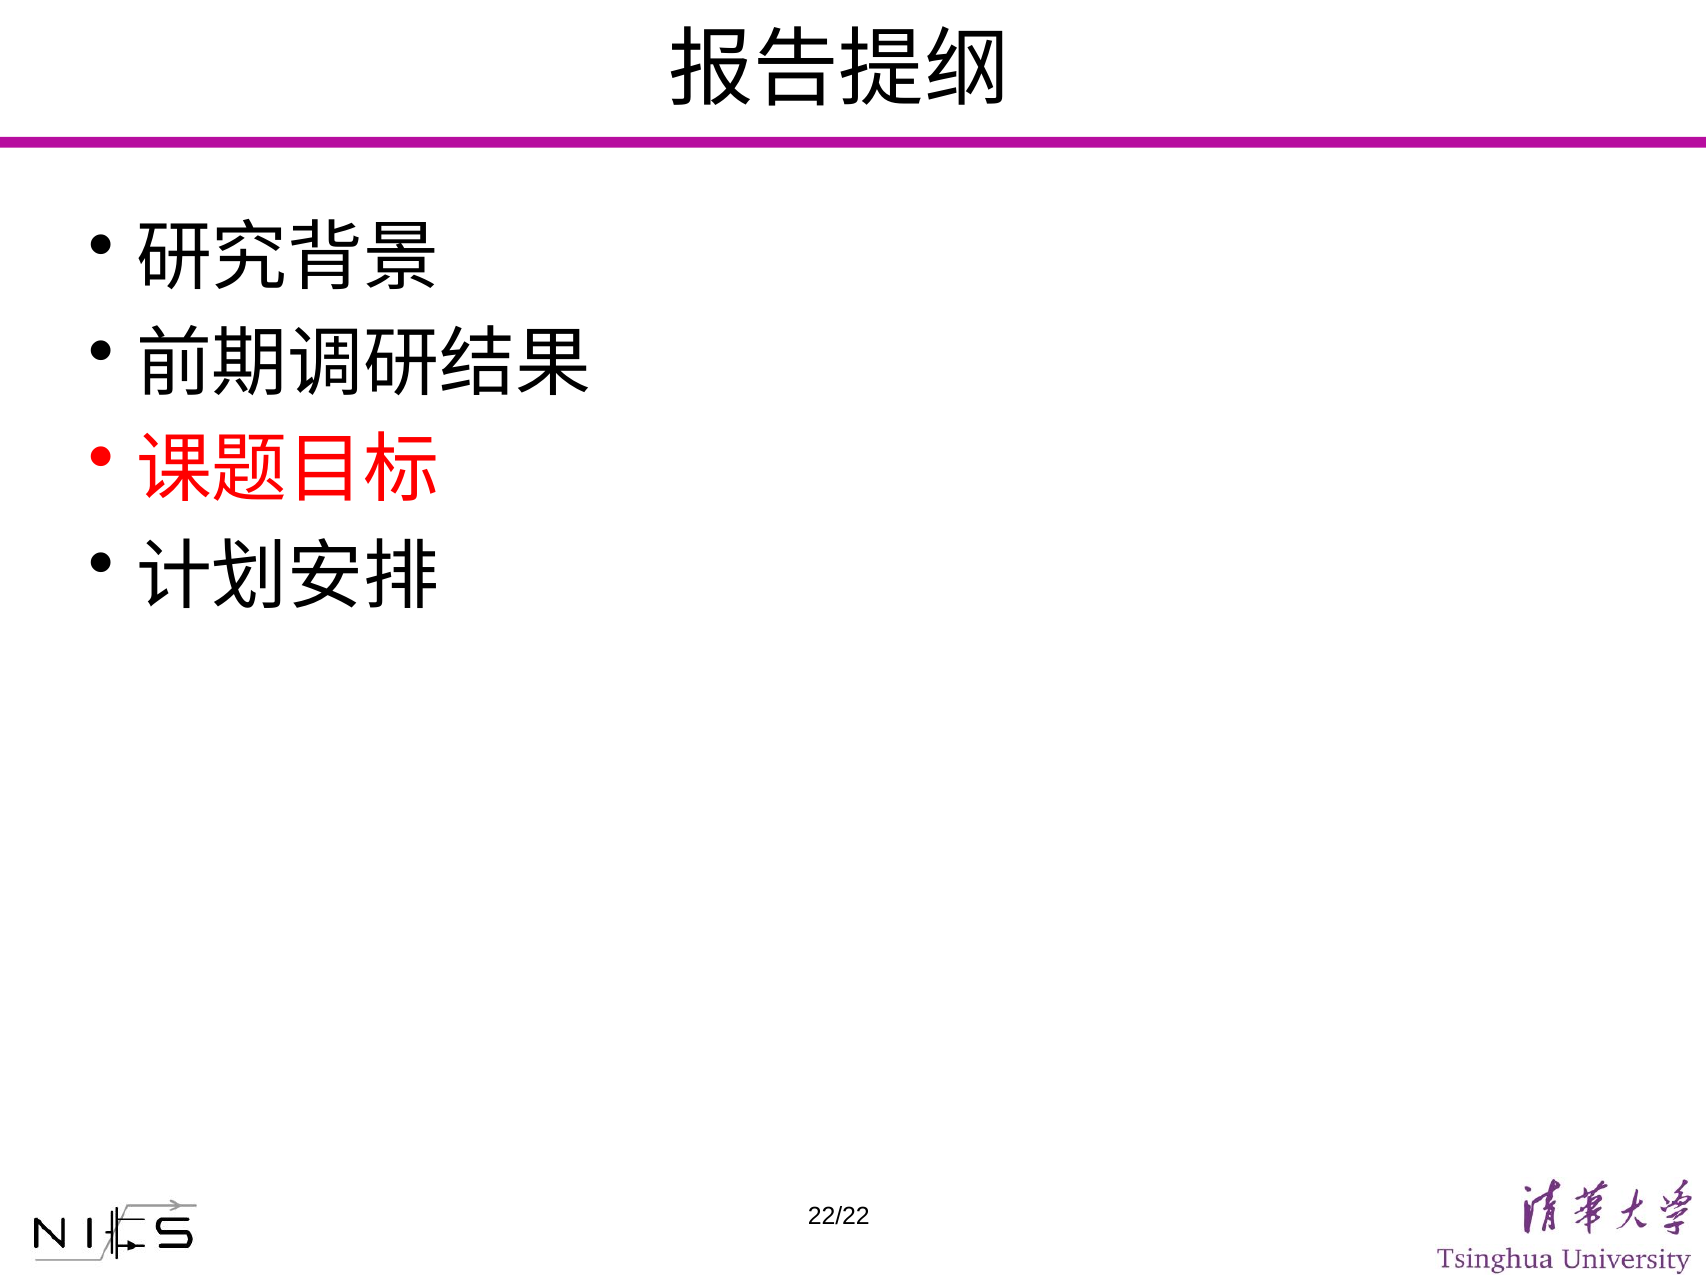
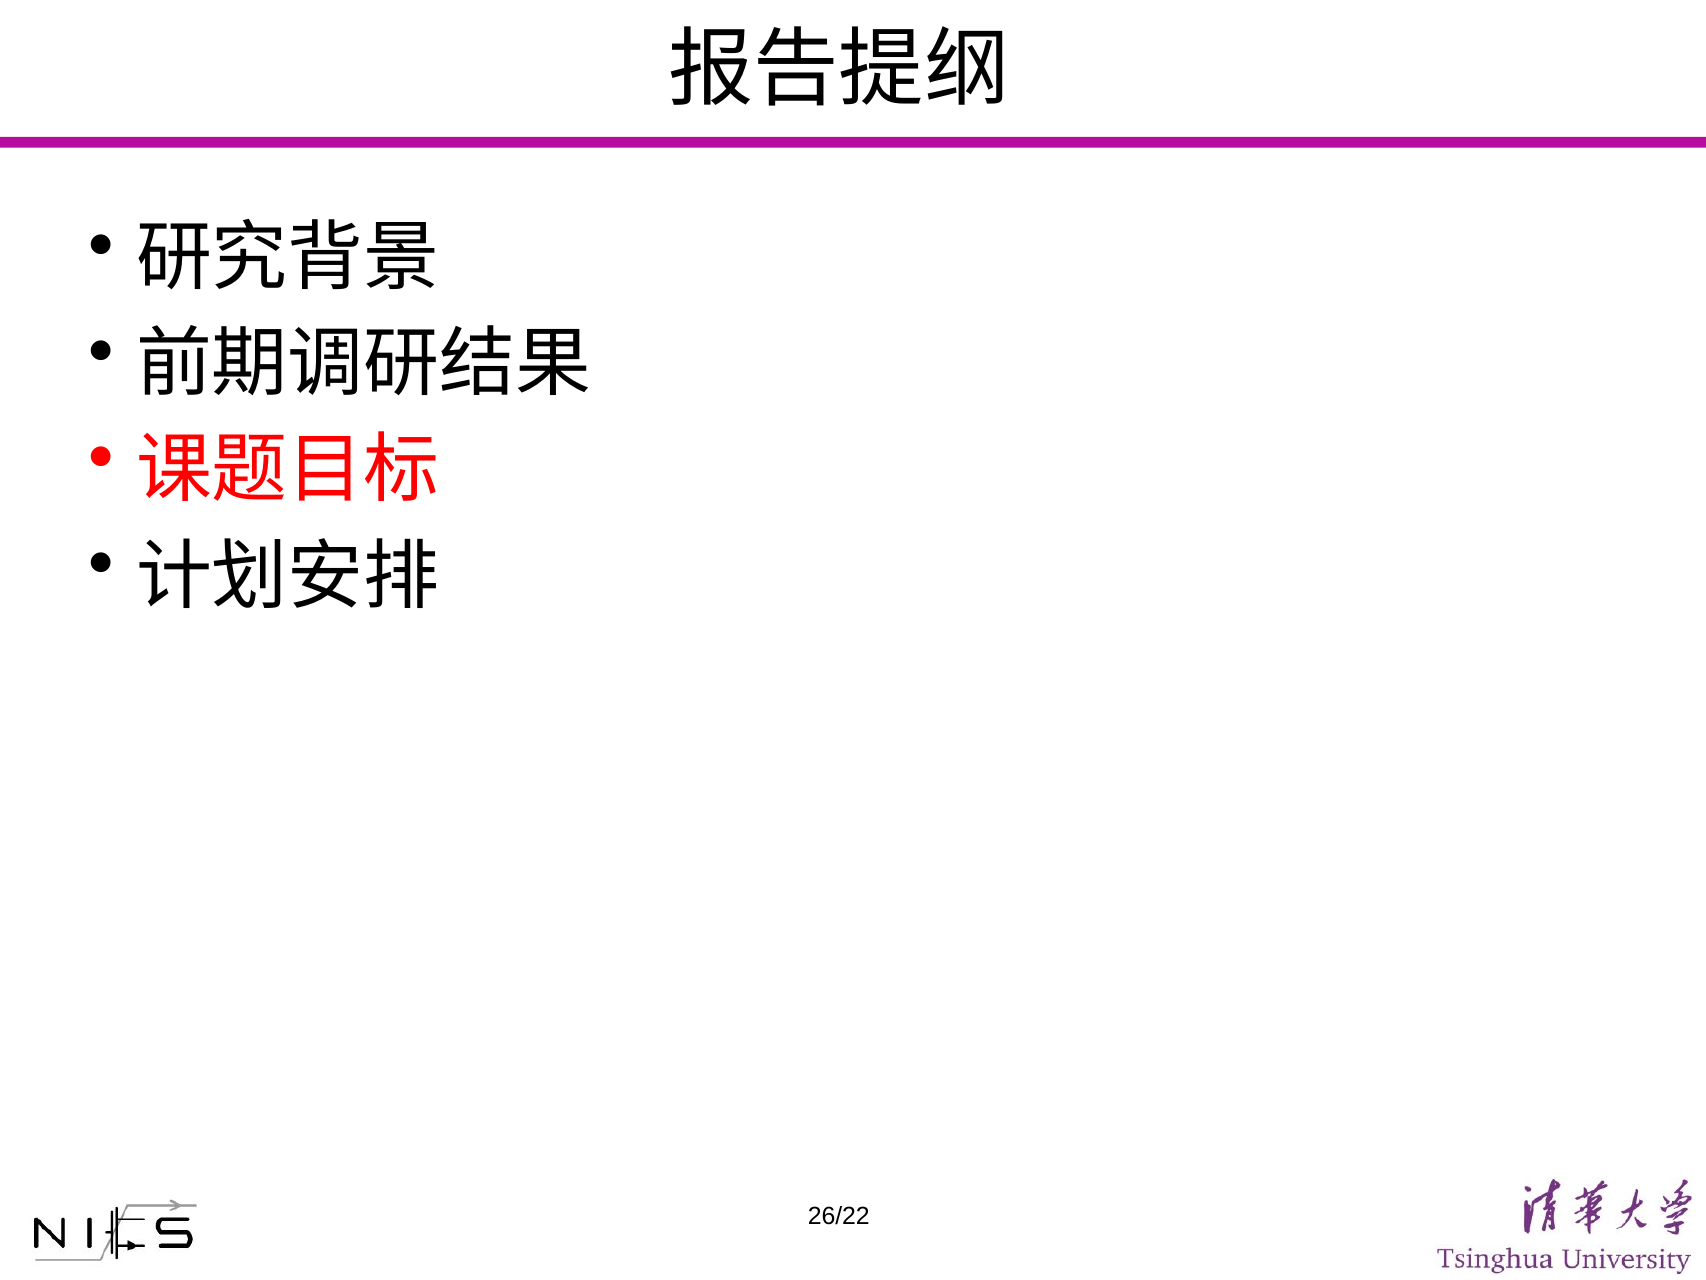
22/22: 22/22 -> 26/22
